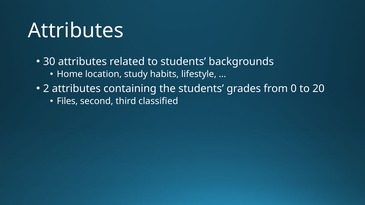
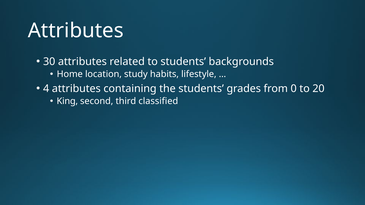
2: 2 -> 4
Files: Files -> King
